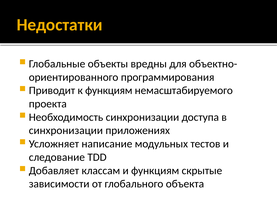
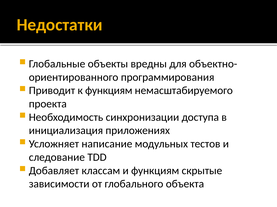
синхронизации at (66, 131): синхронизации -> инициализация
